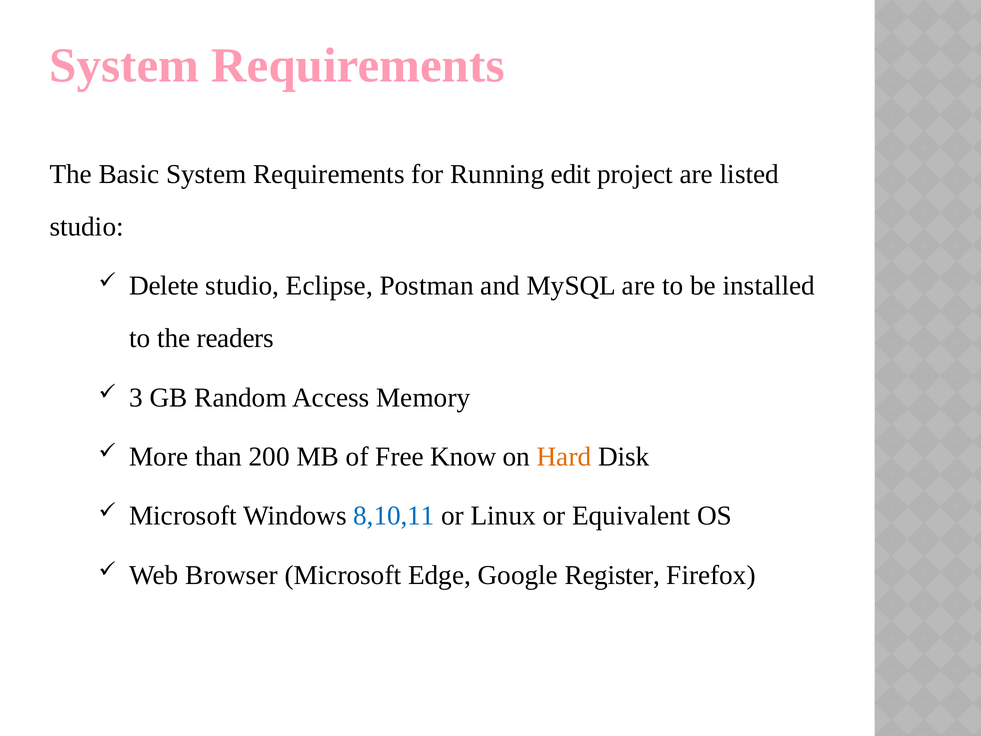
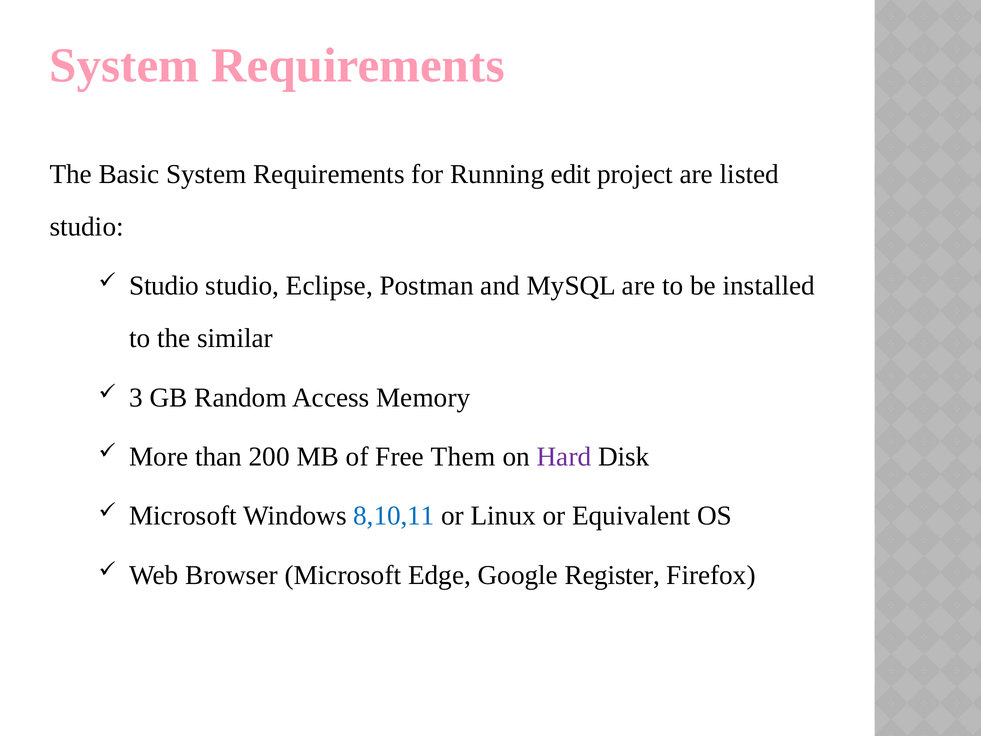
Delete at (164, 286): Delete -> Studio
readers: readers -> similar
Know: Know -> Them
Hard colour: orange -> purple
